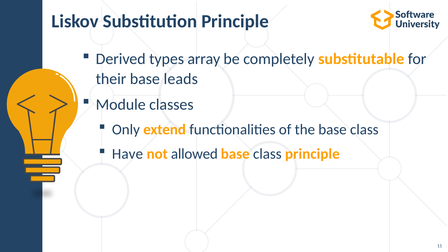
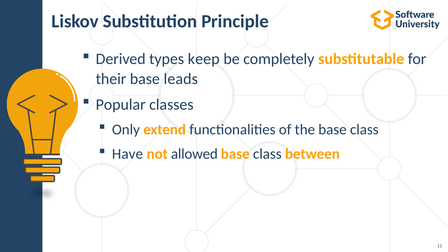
array: array -> keep
Module: Module -> Popular
class principle: principle -> between
